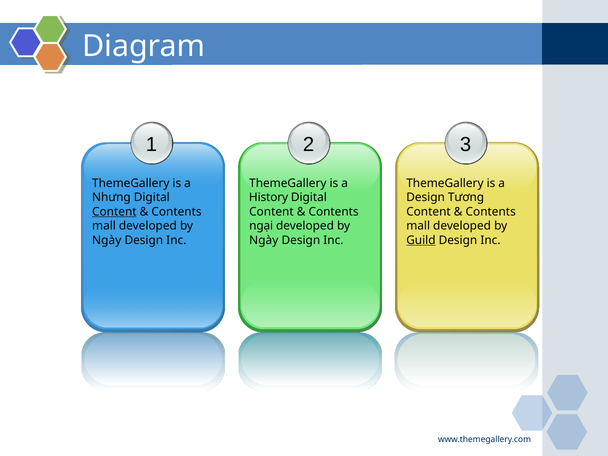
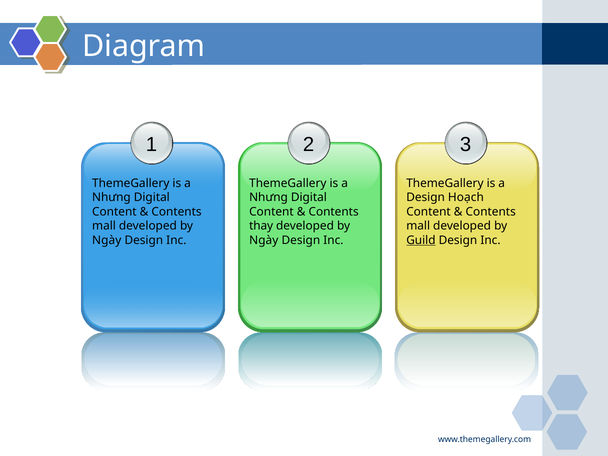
History at (269, 198): History -> Nhưng
Tương: Tương -> Hoạch
Content at (114, 212) underline: present -> none
ngại: ngại -> thay
